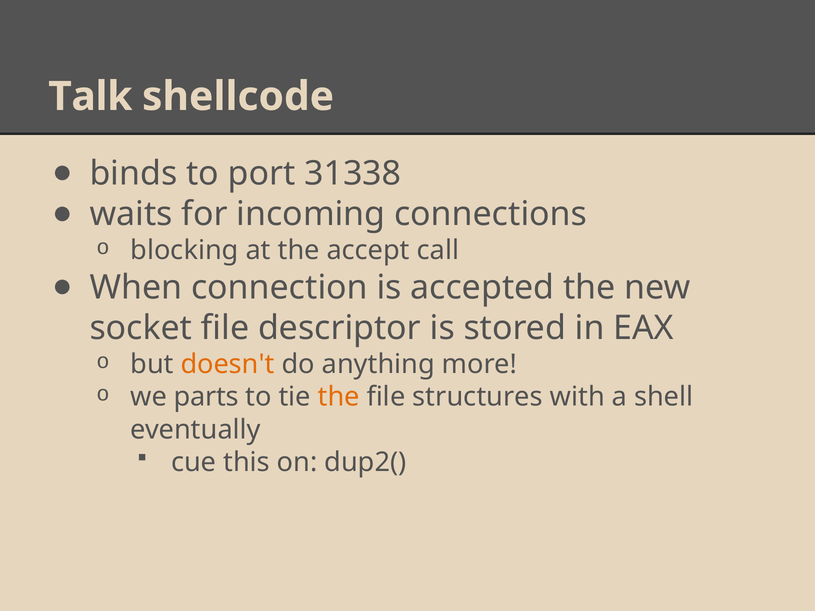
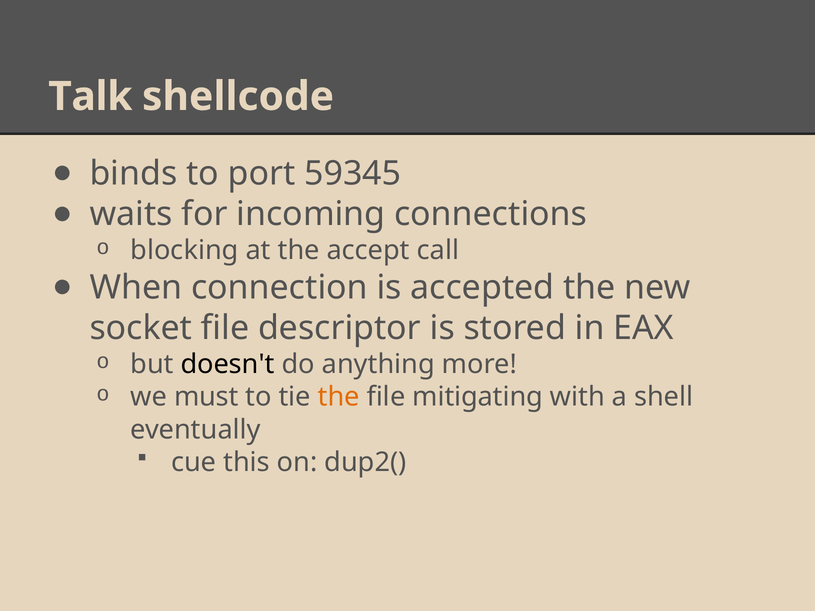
31338: 31338 -> 59345
doesn't colour: orange -> black
parts: parts -> must
structures: structures -> mitigating
